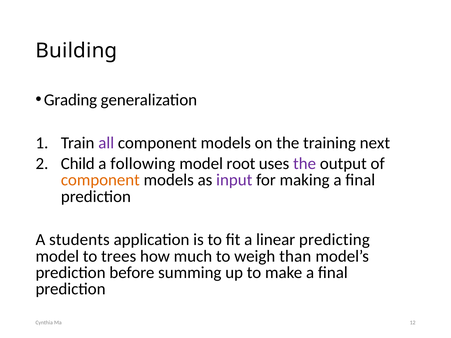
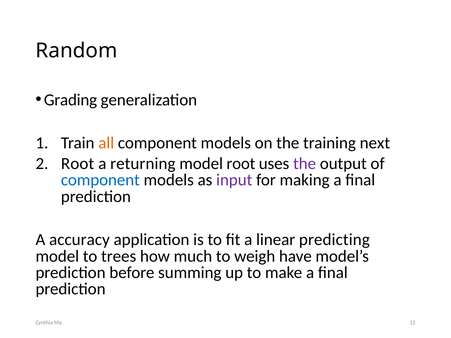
Building: Building -> Random
all colour: purple -> orange
Child at (78, 164): Child -> Root
following: following -> returning
component at (100, 180) colour: orange -> blue
students: students -> accuracy
than: than -> have
